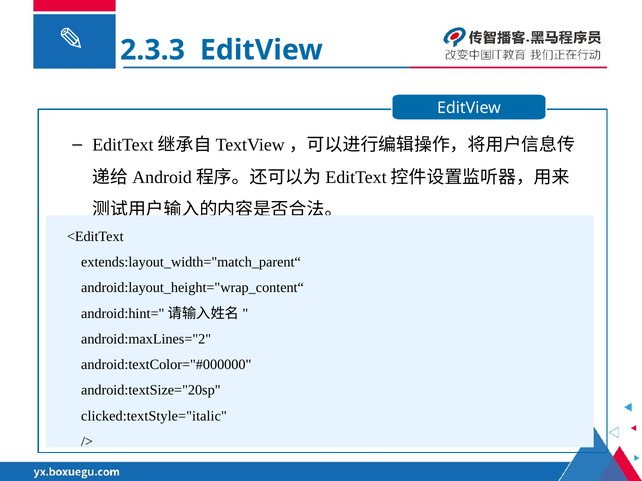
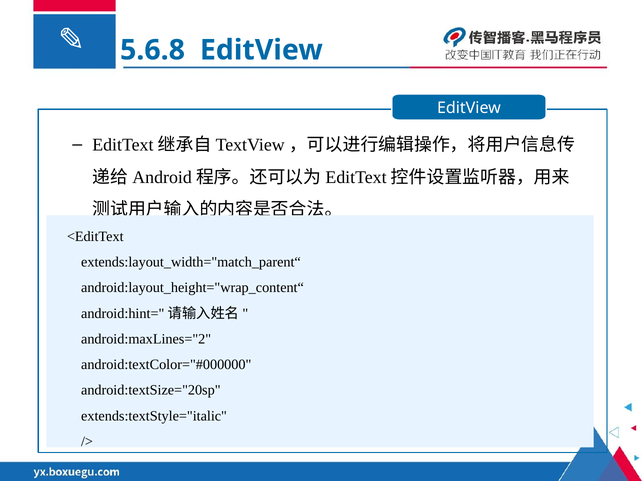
2.3.3: 2.3.3 -> 5.6.8
clicked:textStyle="italic: clicked:textStyle="italic -> extends:textStyle="italic
